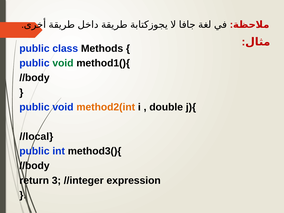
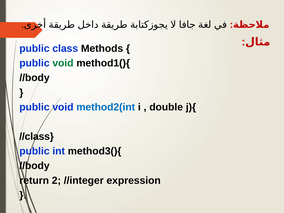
method2(int colour: orange -> blue
//local: //local -> //class
3: 3 -> 2
